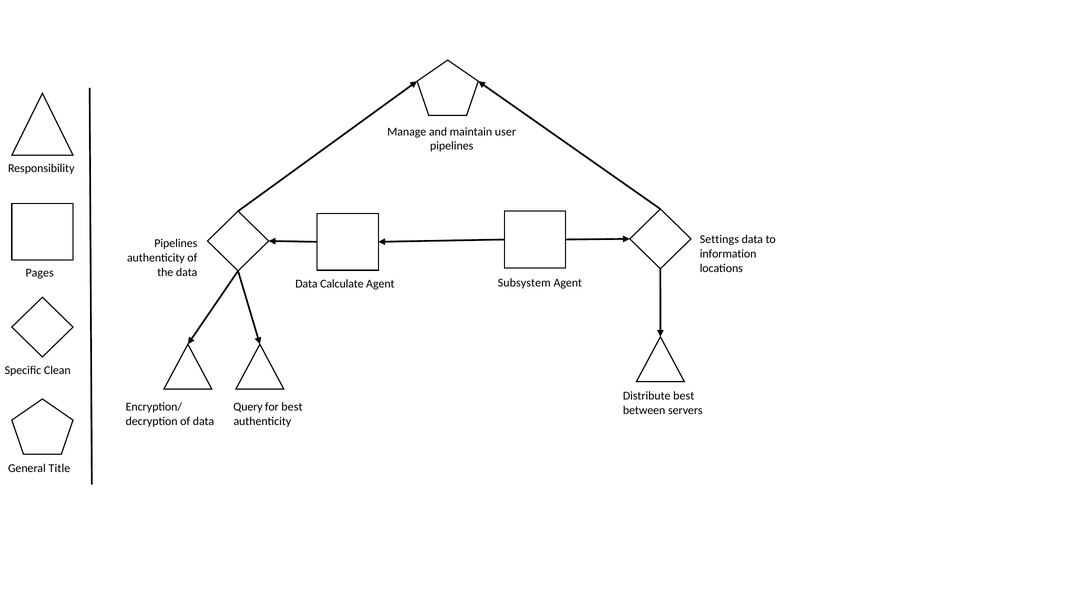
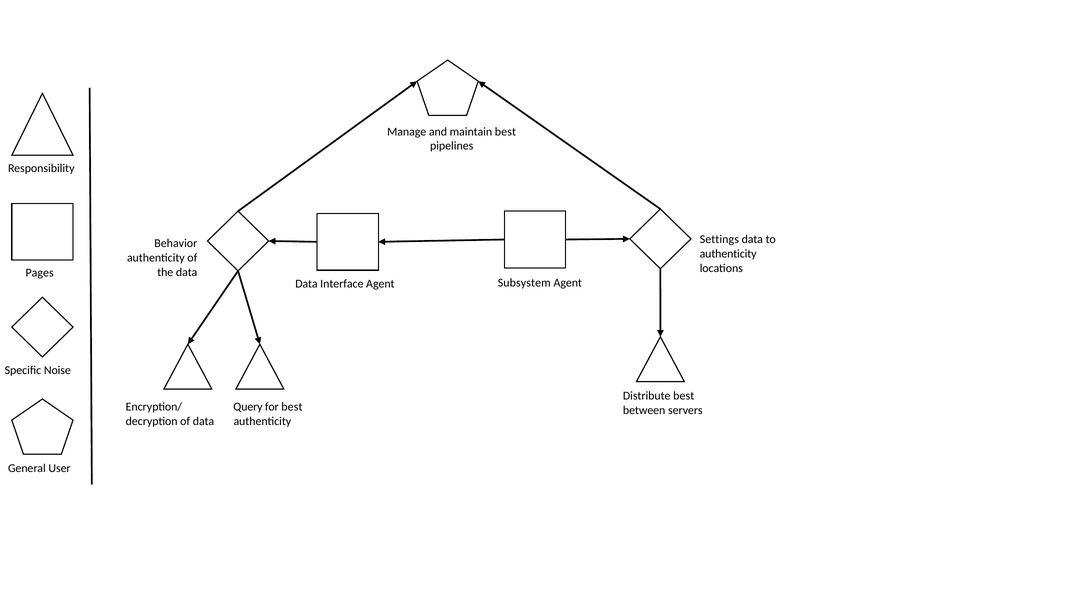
maintain user: user -> best
Pipelines at (176, 244): Pipelines -> Behavior
information at (728, 254): information -> authenticity
Calculate: Calculate -> Interface
Clean: Clean -> Noise
Title: Title -> User
